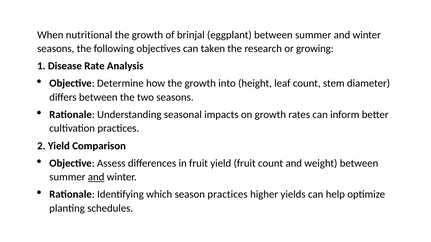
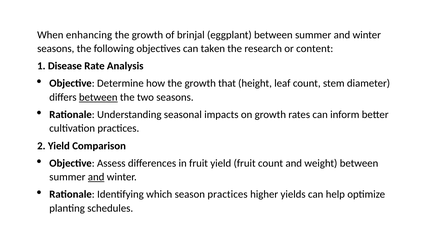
nutritional: nutritional -> enhancing
growing: growing -> content
into: into -> that
between at (98, 97) underline: none -> present
